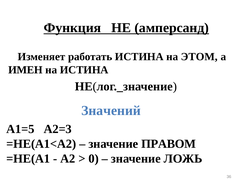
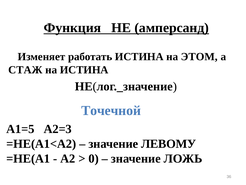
ИМЕН: ИМЕН -> СТАЖ
Значений: Значений -> Точечной
ПРАВОМ: ПРАВОМ -> ЛЕВОМУ
